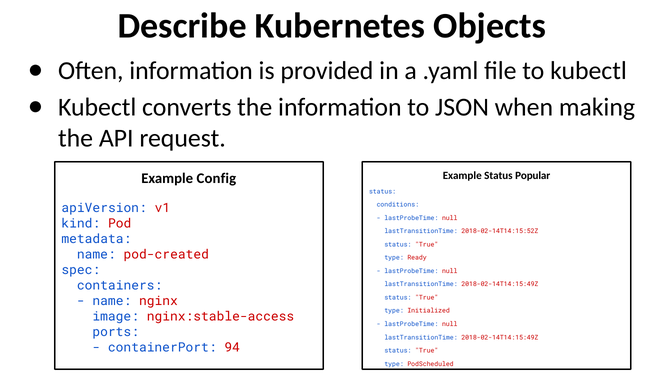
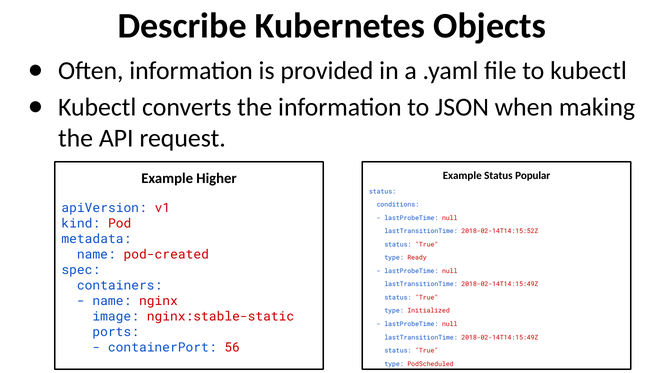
Config: Config -> Higher
nginx:stable-access: nginx:stable-access -> nginx:stable-static
94: 94 -> 56
